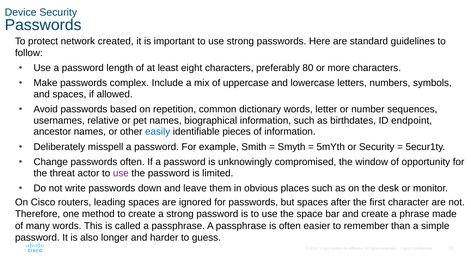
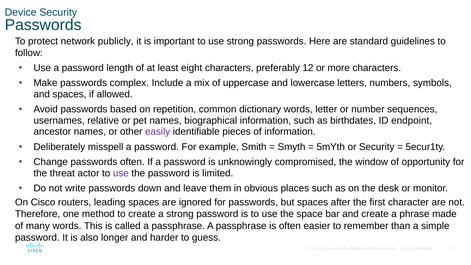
created: created -> publicly
80: 80 -> 12
easily colour: blue -> purple
